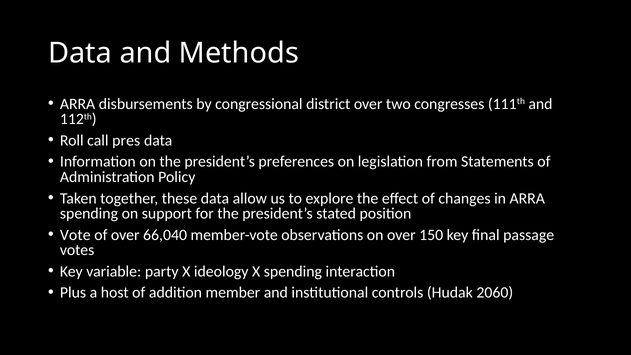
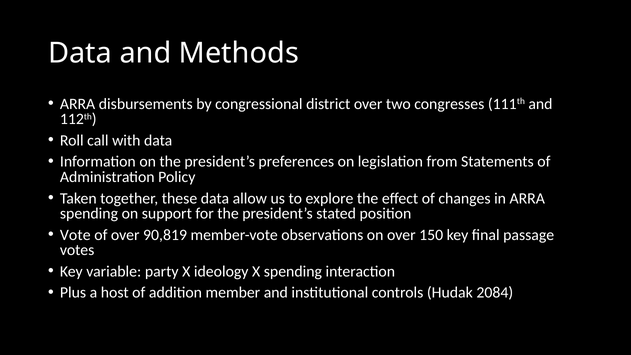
pres: pres -> with
66,040: 66,040 -> 90,819
2060: 2060 -> 2084
